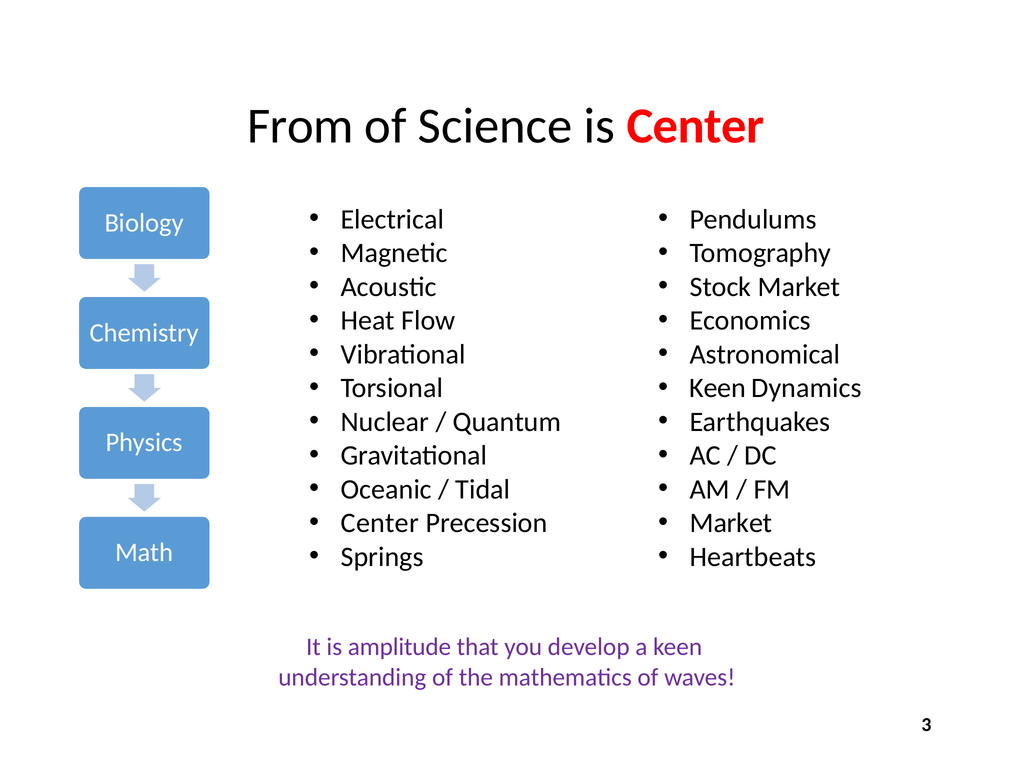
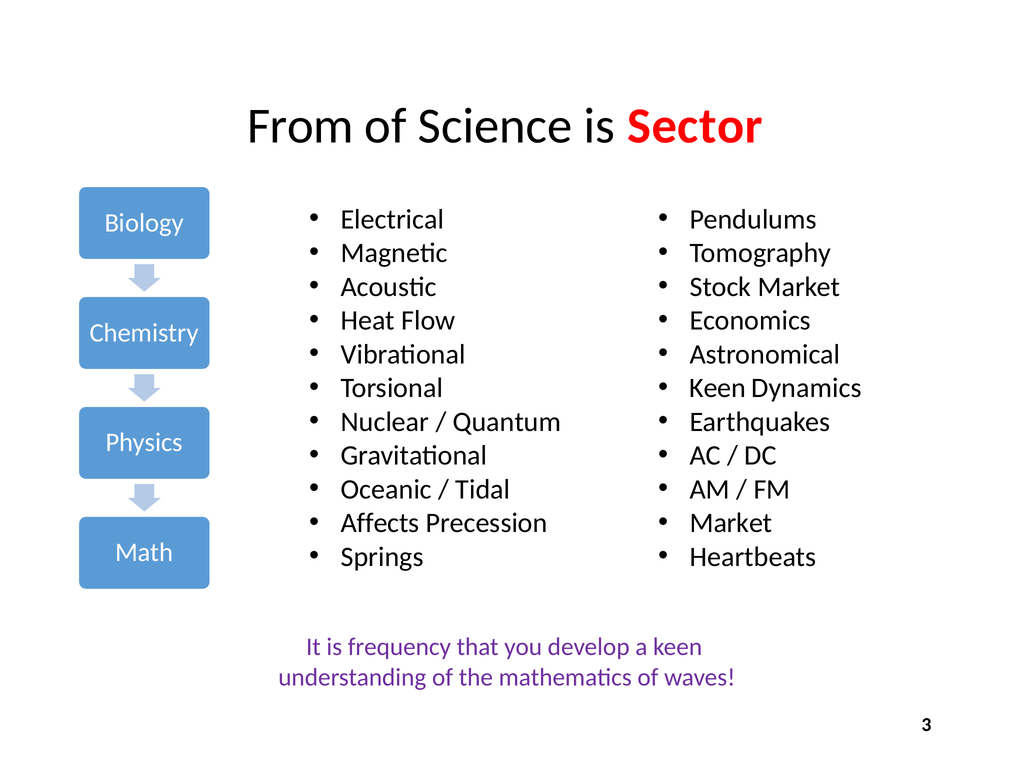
is Center: Center -> Sector
Center at (380, 522): Center -> Affects
amplitude: amplitude -> frequency
